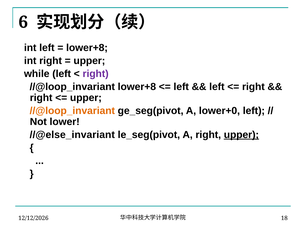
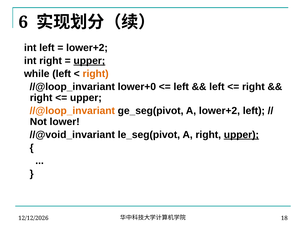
lower+8 at (87, 48): lower+8 -> lower+2
upper at (89, 61) underline: none -> present
right at (96, 74) colour: purple -> orange
//@loop_invariant lower+8: lower+8 -> lower+0
A lower+0: lower+0 -> lower+2
//@else_invariant: //@else_invariant -> //@void_invariant
